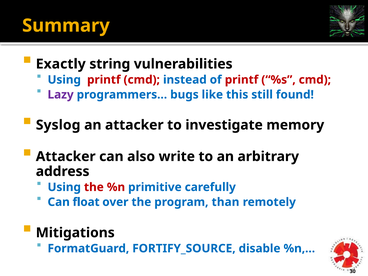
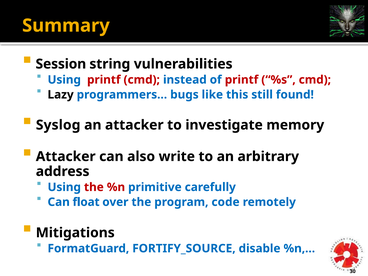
Exactly: Exactly -> Session
Lazy colour: purple -> black
than: than -> code
